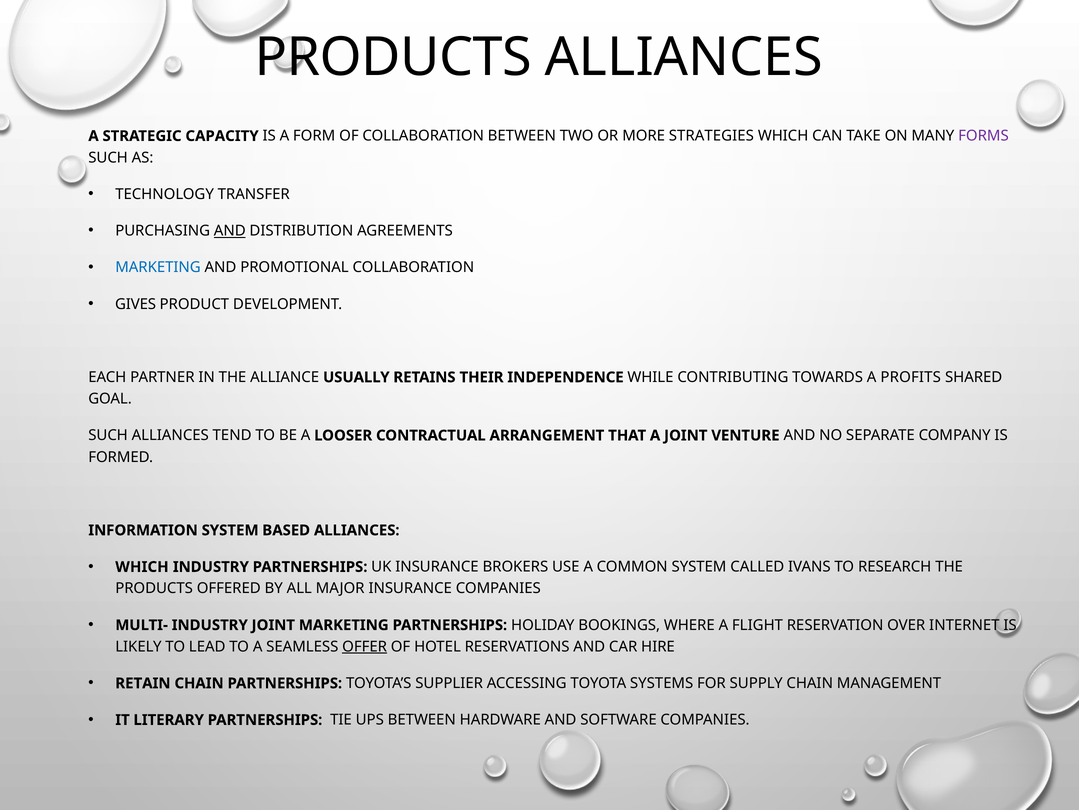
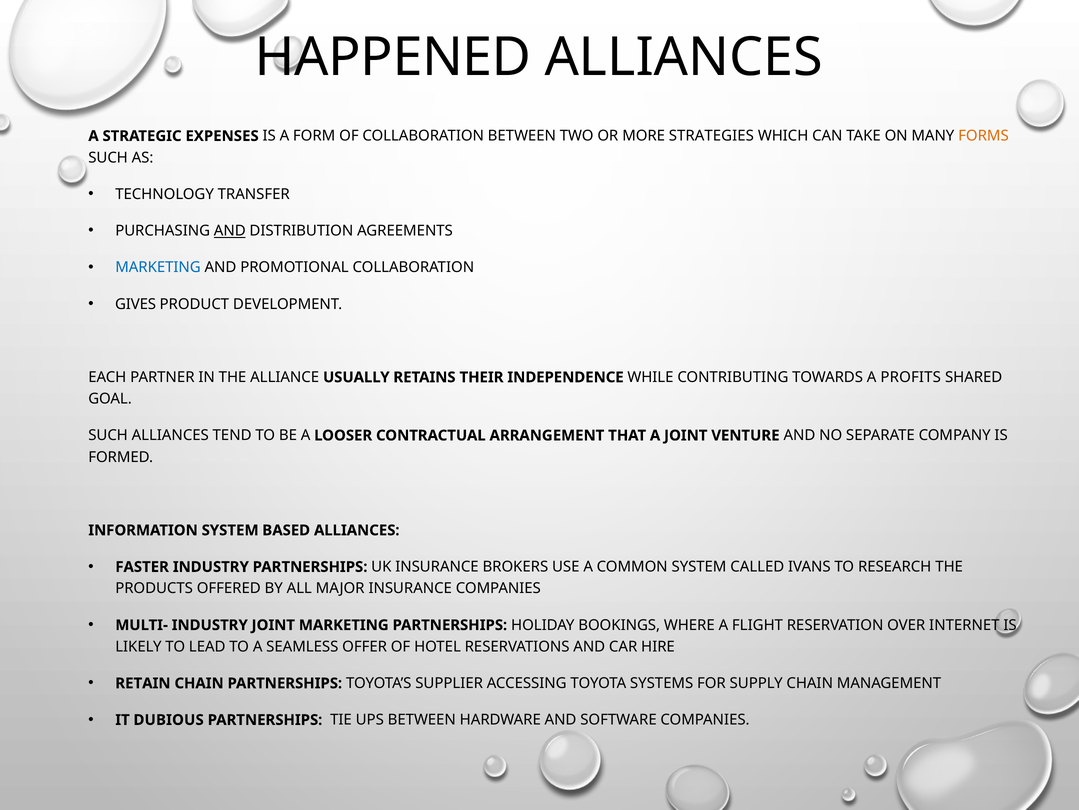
PRODUCTS at (393, 58): PRODUCTS -> HAPPENED
CAPACITY: CAPACITY -> EXPENSES
FORMS colour: purple -> orange
WHICH at (142, 566): WHICH -> FASTER
OFFER underline: present -> none
LITERARY: LITERARY -> DUBIOUS
